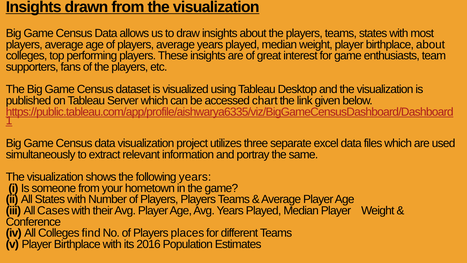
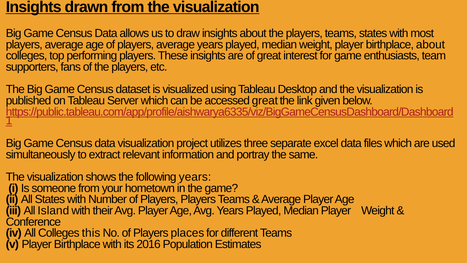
accessed chart: chart -> great
Cases: Cases -> Island
find: find -> this
